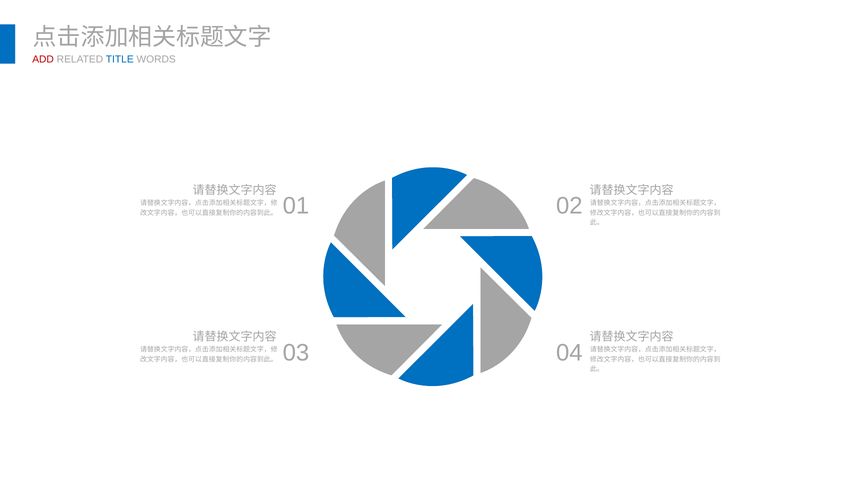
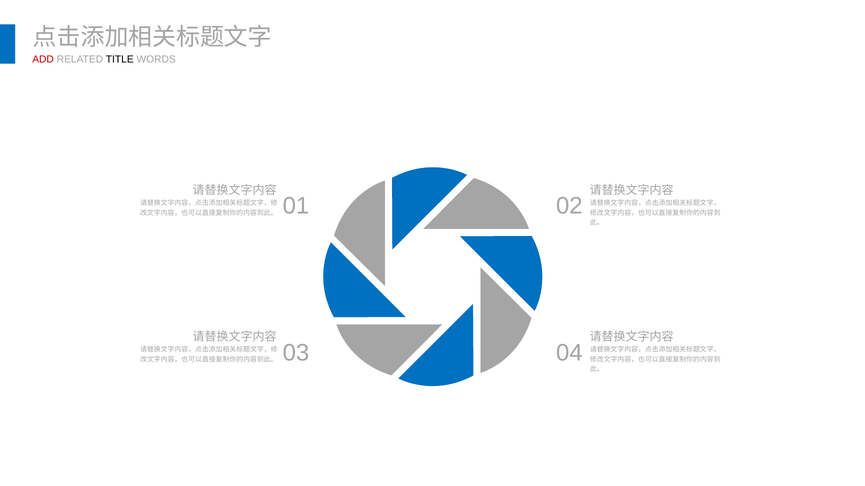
TITLE colour: blue -> black
